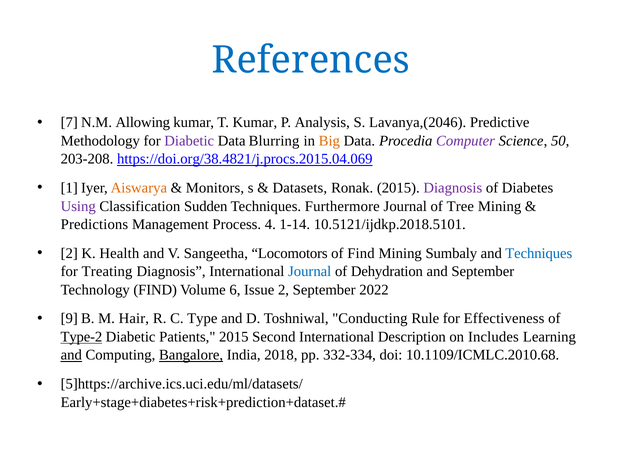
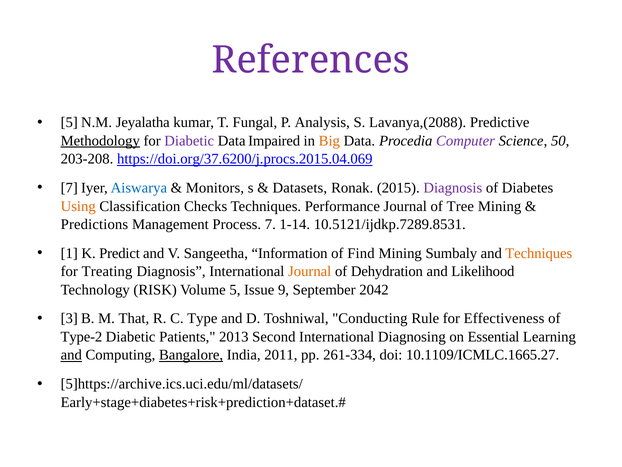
References colour: blue -> purple
7 at (69, 122): 7 -> 5
Allowing: Allowing -> Jeyalatha
T Kumar: Kumar -> Fungal
Lavanya,(2046: Lavanya,(2046 -> Lavanya,(2088
Methodology underline: none -> present
Blurring: Blurring -> Impaired
https://doi.org/38.4821/j.procs.2015.04.069: https://doi.org/38.4821/j.procs.2015.04.069 -> https://doi.org/37.6200/j.procs.2015.04.069
1 at (69, 188): 1 -> 7
Aiswarya colour: orange -> blue
Using colour: purple -> orange
Sudden: Sudden -> Checks
Furthermore: Furthermore -> Performance
Process 4: 4 -> 7
10.5121/ijdkp.2018.5101: 10.5121/ijdkp.2018.5101 -> 10.5121/ijdkp.7289.8531
2 at (69, 253): 2 -> 1
Health: Health -> Predict
Locomotors: Locomotors -> Information
Techniques at (539, 253) colour: blue -> orange
Journal at (310, 271) colour: blue -> orange
and September: September -> Likelihood
Technology FIND: FIND -> RISK
Volume 6: 6 -> 5
Issue 2: 2 -> 9
2022: 2022 -> 2042
9: 9 -> 3
Hair: Hair -> That
Type-2 underline: present -> none
Patients 2015: 2015 -> 2013
Description: Description -> Diagnosing
Includes: Includes -> Essential
2018: 2018 -> 2011
332-334: 332-334 -> 261-334
10.1109/ICMLC.2010.68: 10.1109/ICMLC.2010.68 -> 10.1109/ICMLC.1665.27
